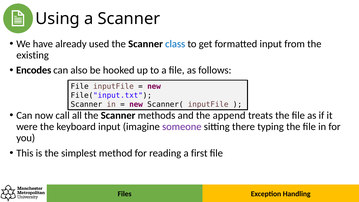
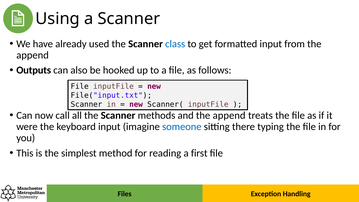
existing at (33, 55): existing -> append
Encodes: Encodes -> Outputs
someone colour: purple -> blue
